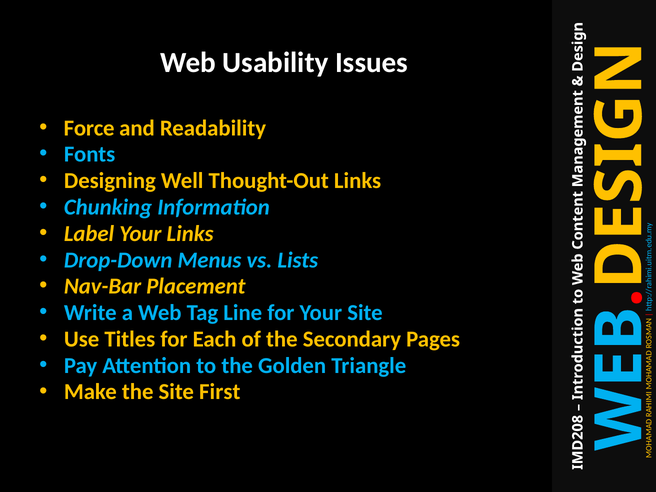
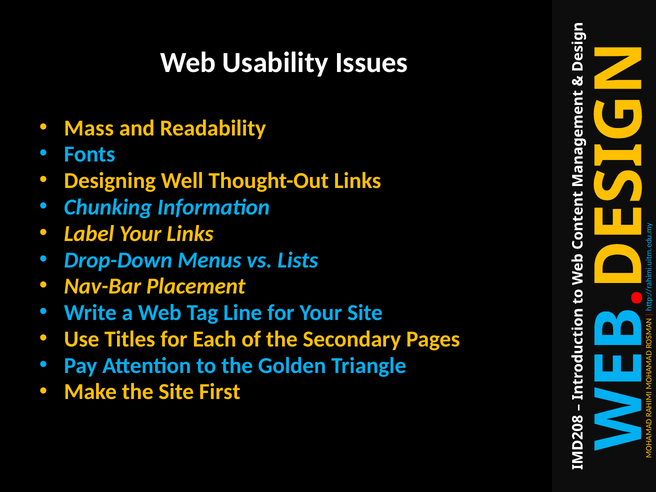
Force: Force -> Mass
